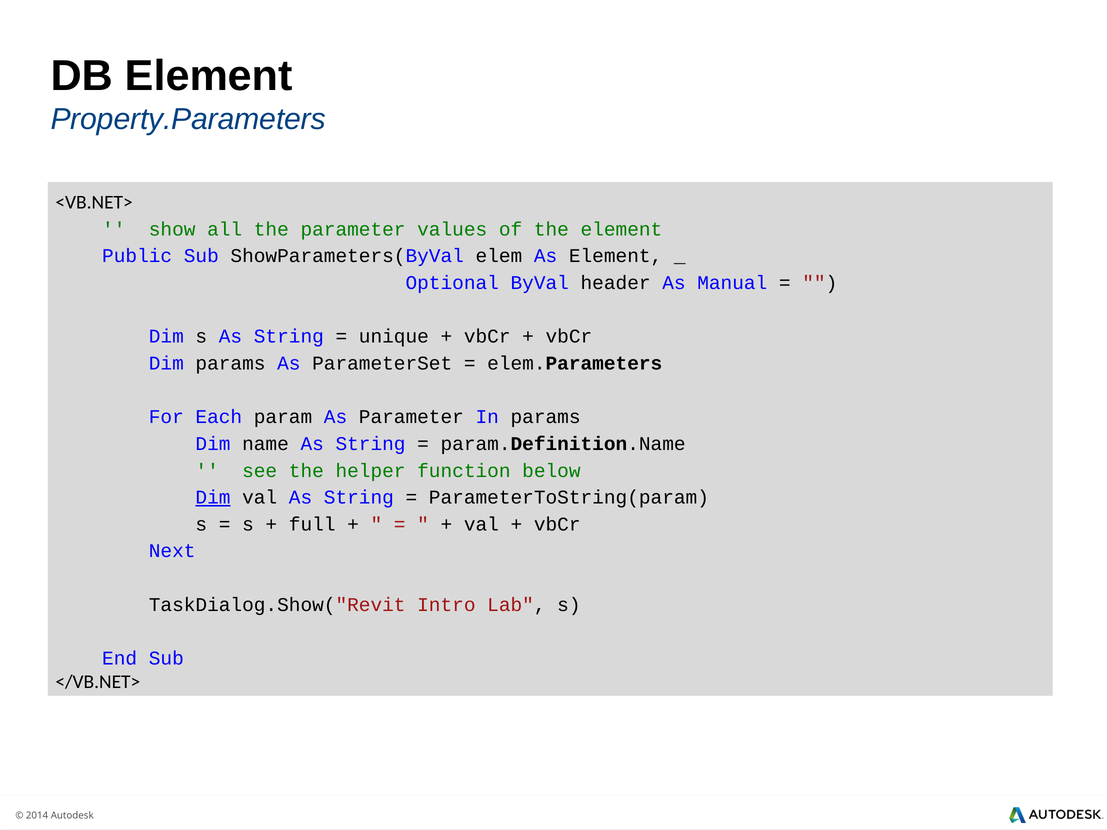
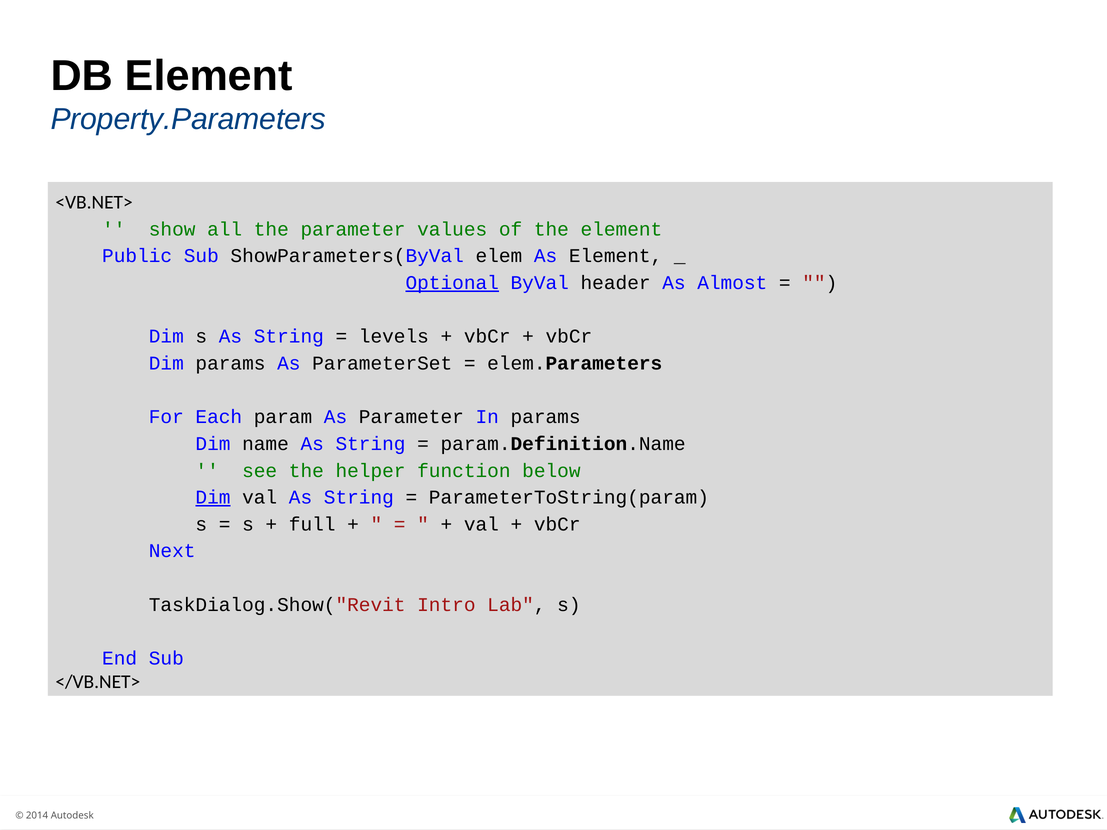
Optional underline: none -> present
Manual: Manual -> Almost
unique: unique -> levels
